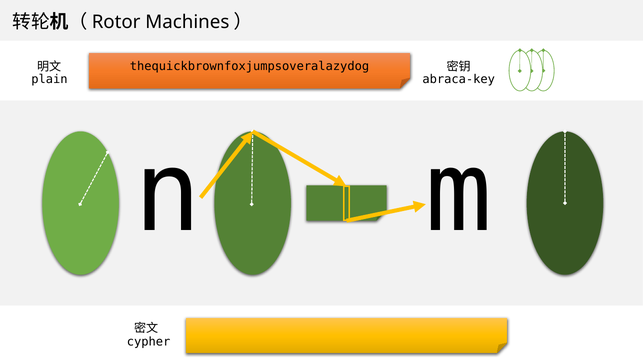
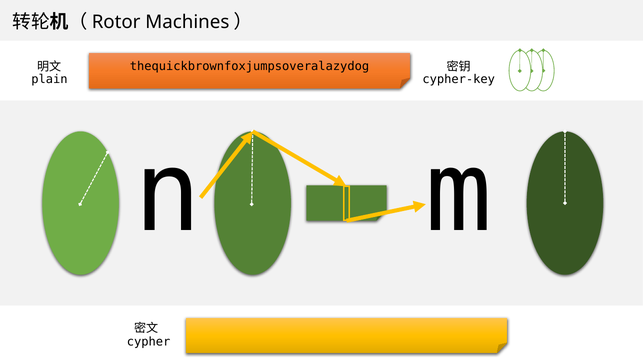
abraca-key: abraca-key -> cypher-key
